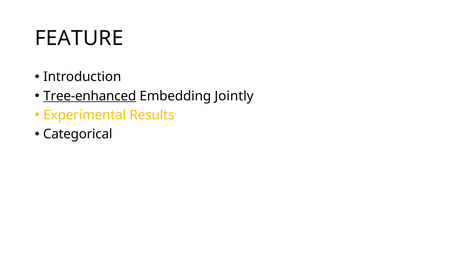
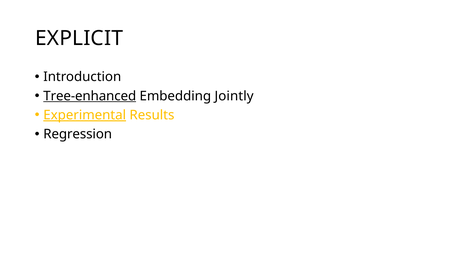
FEATURE: FEATURE -> EXPLICIT
Experimental underline: none -> present
Categorical: Categorical -> Regression
